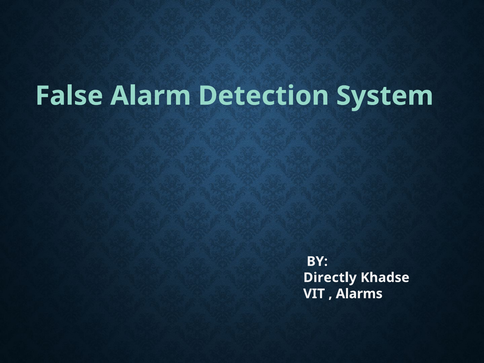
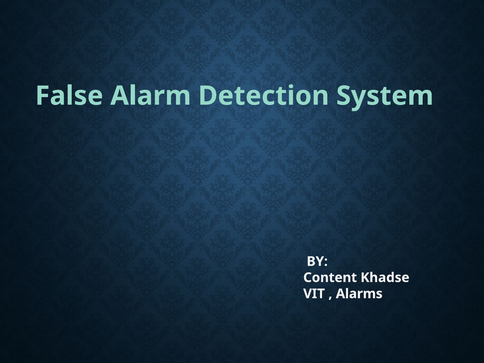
Directly: Directly -> Content
